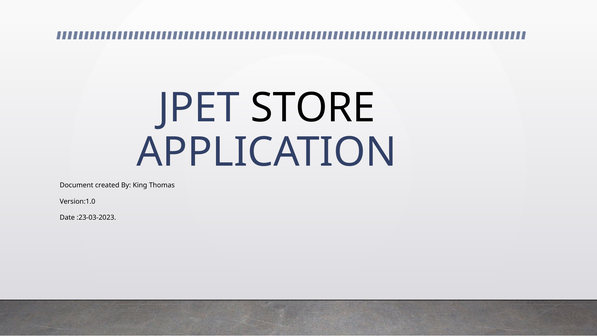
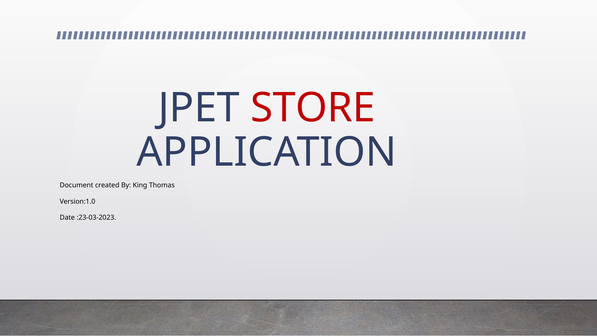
STORE colour: black -> red
